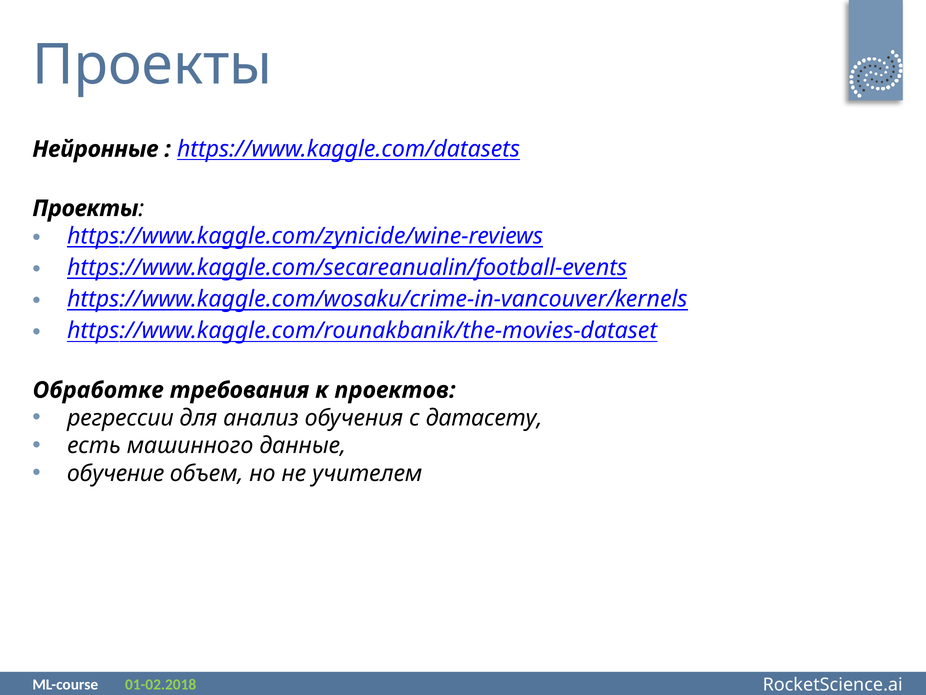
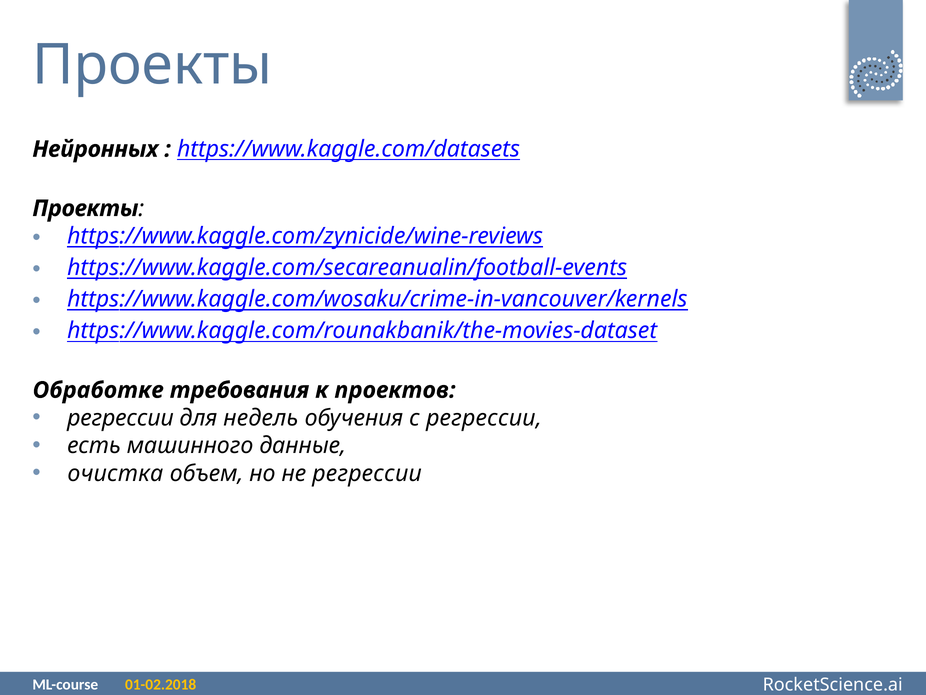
Нейронные: Нейронные -> Нейронных
анализ: анализ -> недель
с датасету: датасету -> регрессии
обучение: обучение -> очистка
не учителем: учителем -> регрессии
01-02.2018 colour: light green -> yellow
